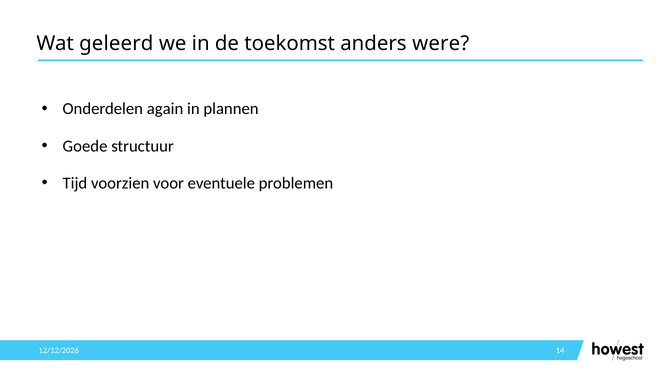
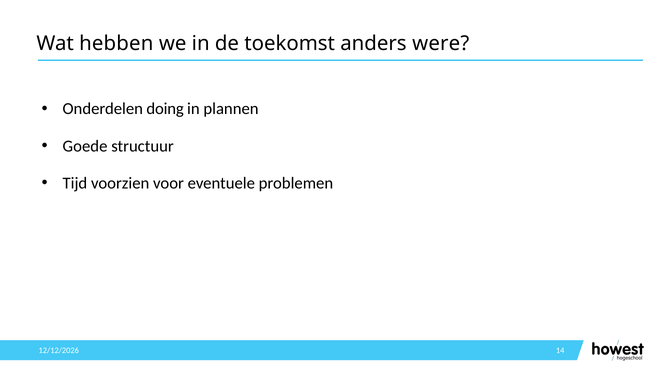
geleerd: geleerd -> hebben
again: again -> doing
